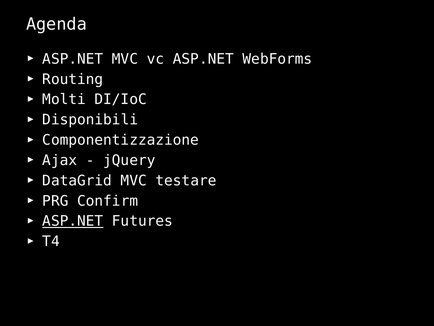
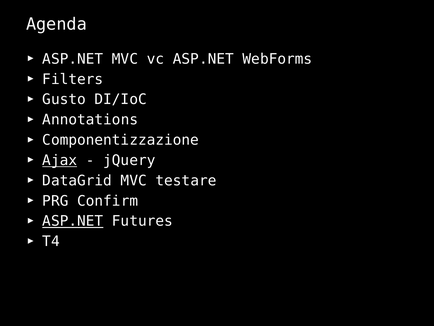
Routing: Routing -> Filters
Molti: Molti -> Gusto
Disponibili: Disponibili -> Annotations
Ajax underline: none -> present
